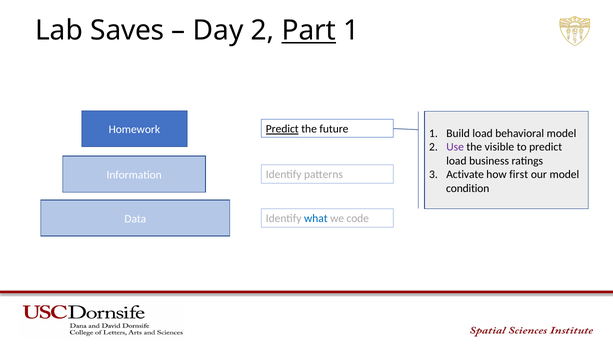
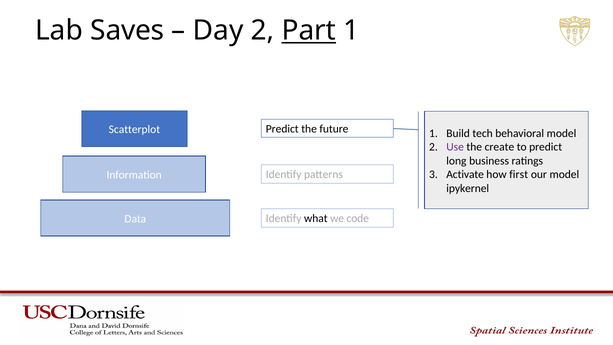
Predict at (282, 129) underline: present -> none
Homework: Homework -> Scatterplot
Build load: load -> tech
visible: visible -> create
load at (456, 161): load -> long
condition: condition -> ipykernel
what colour: blue -> black
